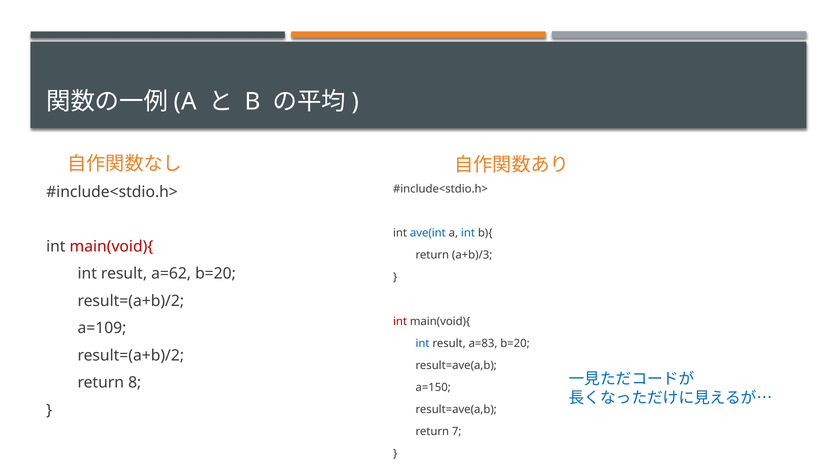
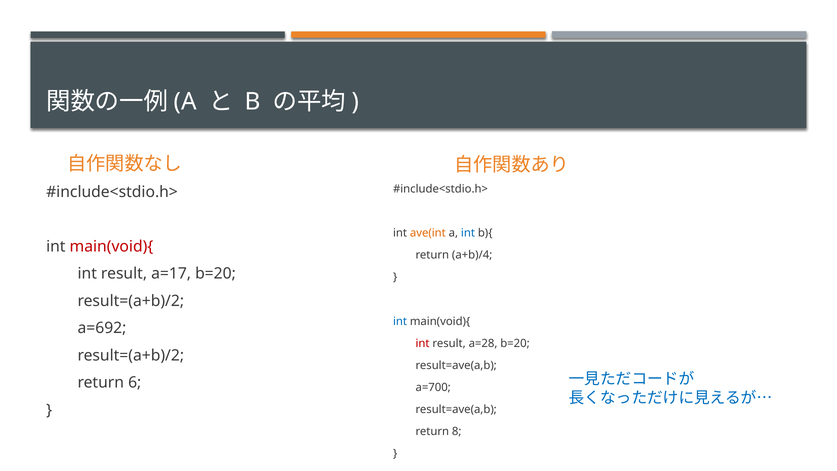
ave(int colour: blue -> orange
a+b)/3: a+b)/3 -> a+b)/4
a=62: a=62 -> a=17
int at (400, 321) colour: red -> blue
a=109: a=109 -> a=692
int at (423, 343) colour: blue -> red
a=83: a=83 -> a=28
8: 8 -> 6
a=150: a=150 -> a=700
7: 7 -> 8
